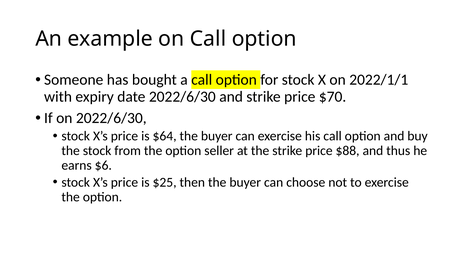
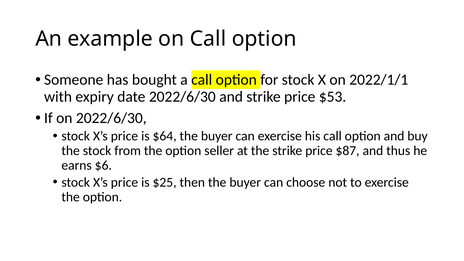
$70: $70 -> $53
$88: $88 -> $87
